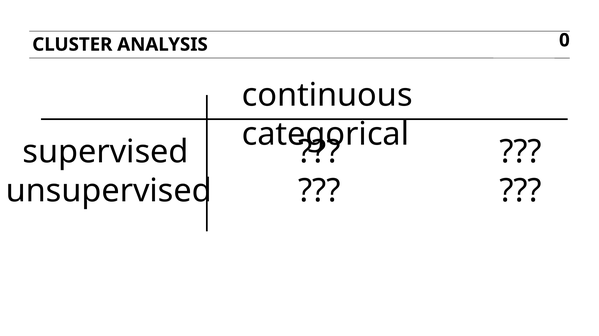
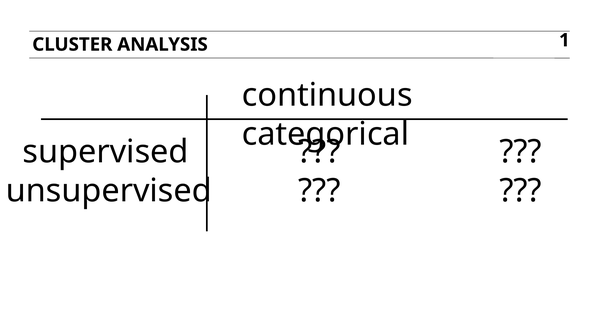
0: 0 -> 1
